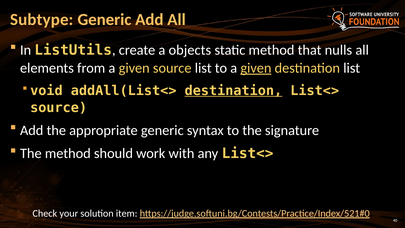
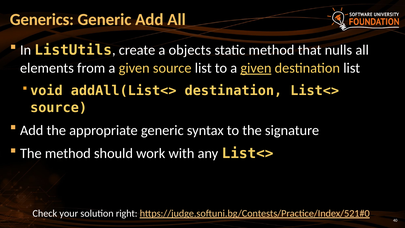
Subtype: Subtype -> Generics
destination at (233, 90) underline: present -> none
item: item -> right
